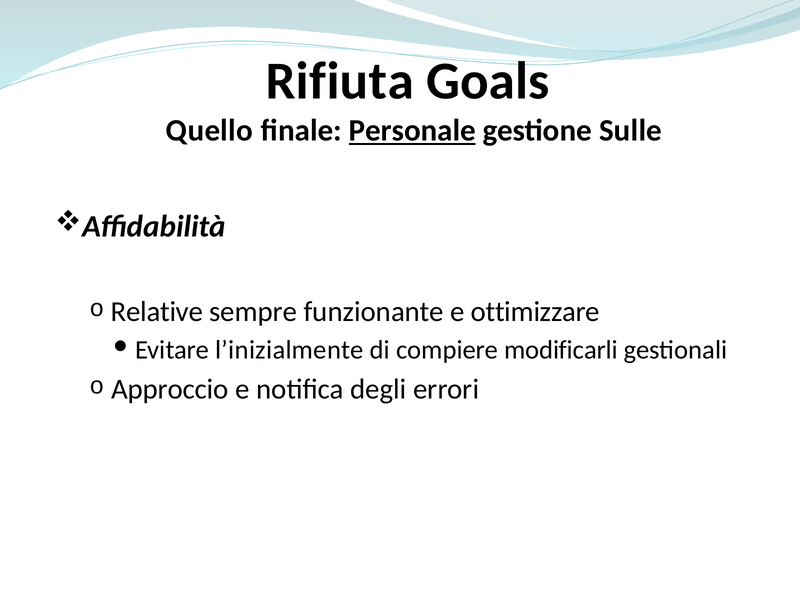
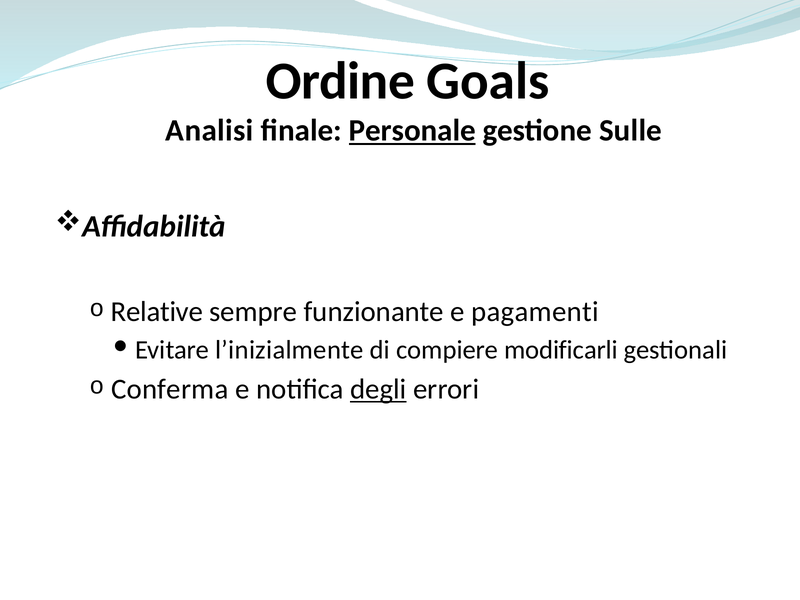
Rifiuta: Rifiuta -> Ordine
Quello: Quello -> Analisi
ottimizzare: ottimizzare -> pagamenti
Approccio: Approccio -> Conferma
degli underline: none -> present
